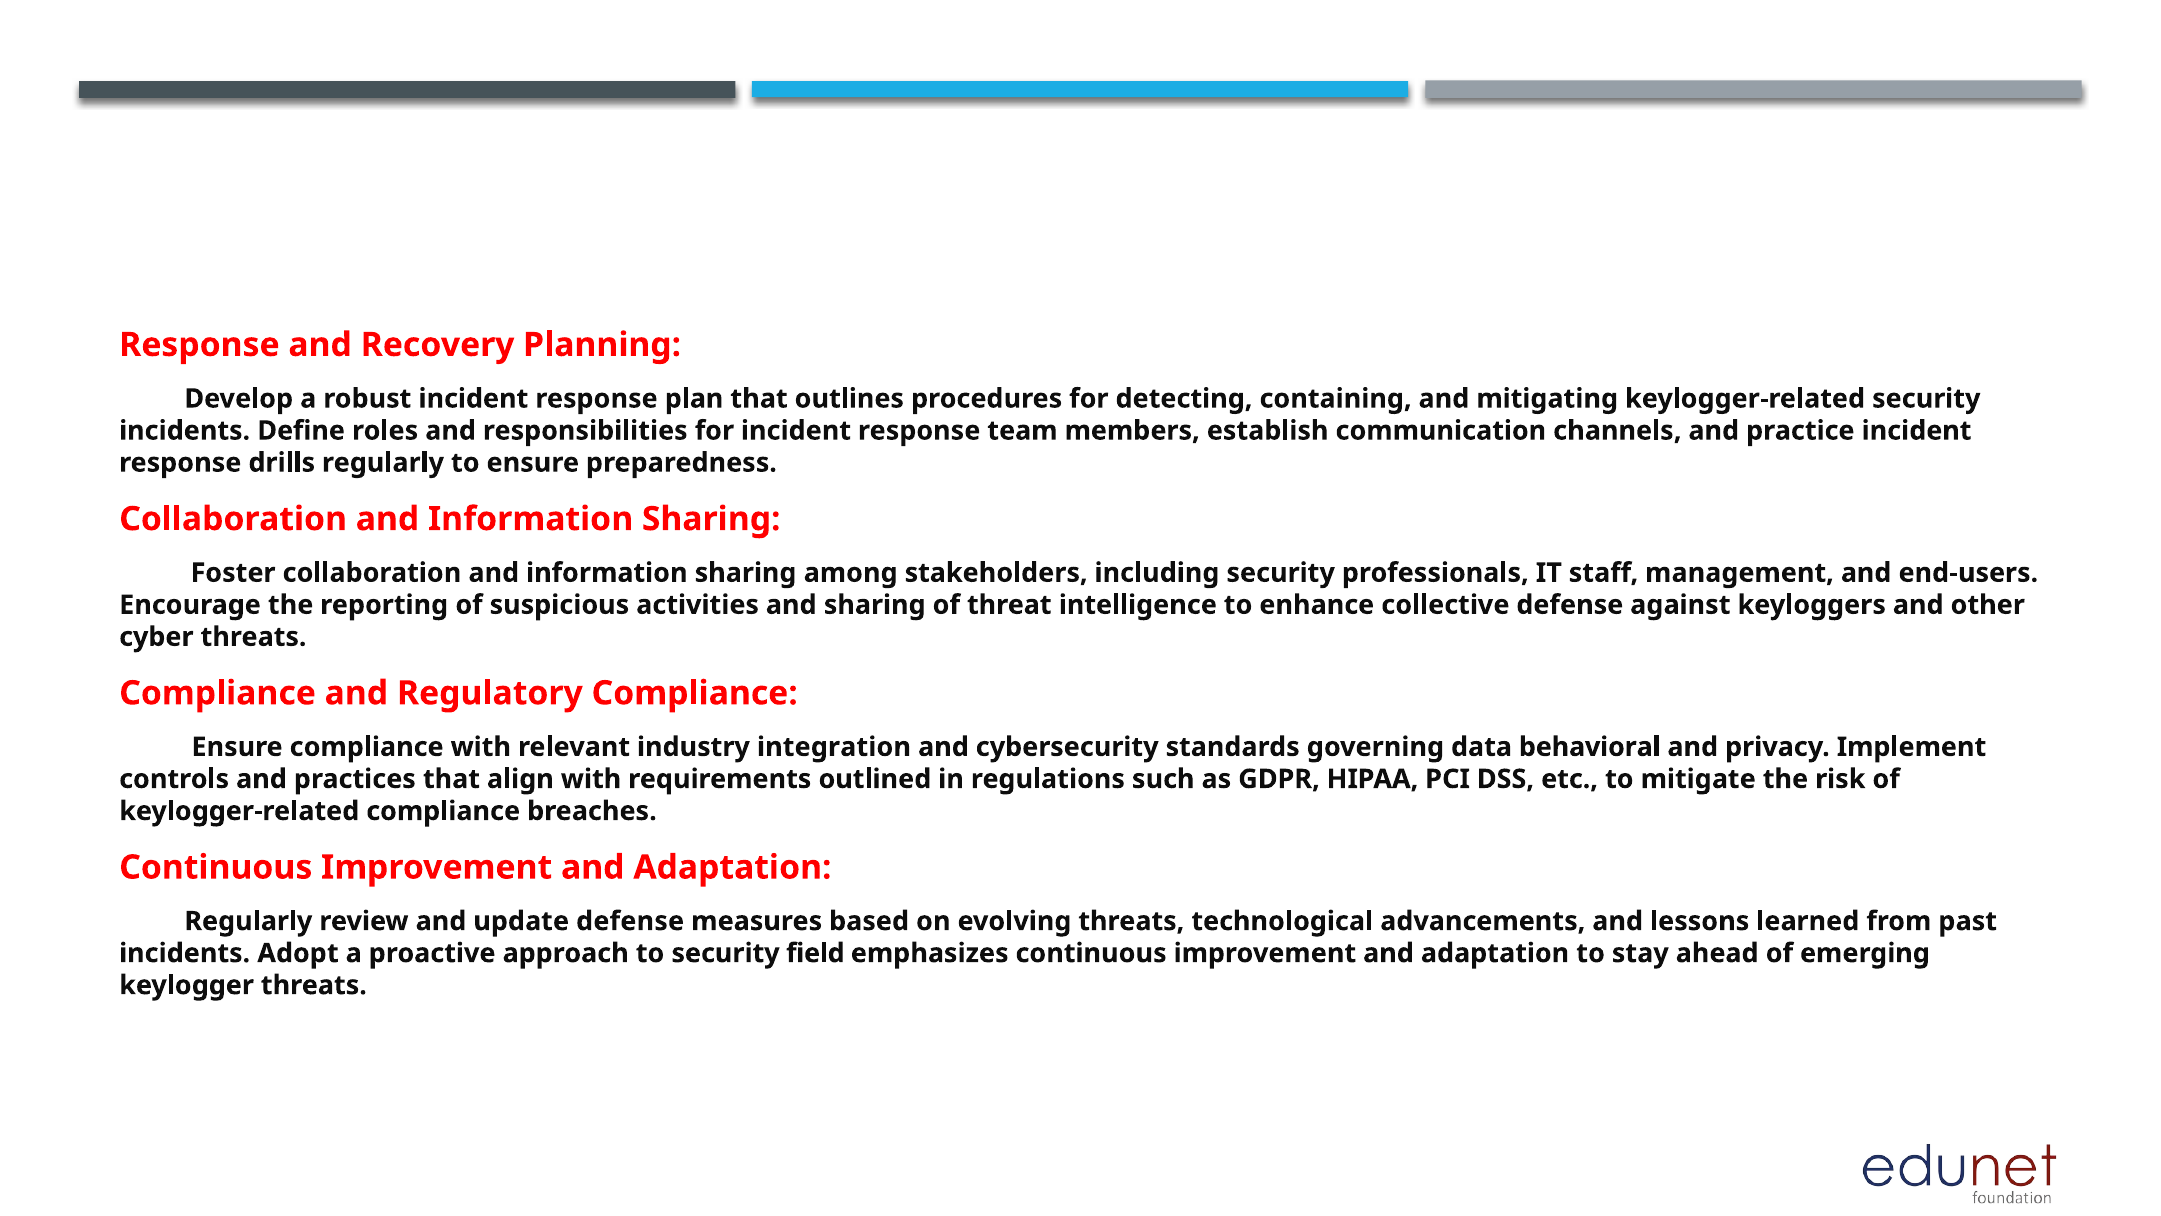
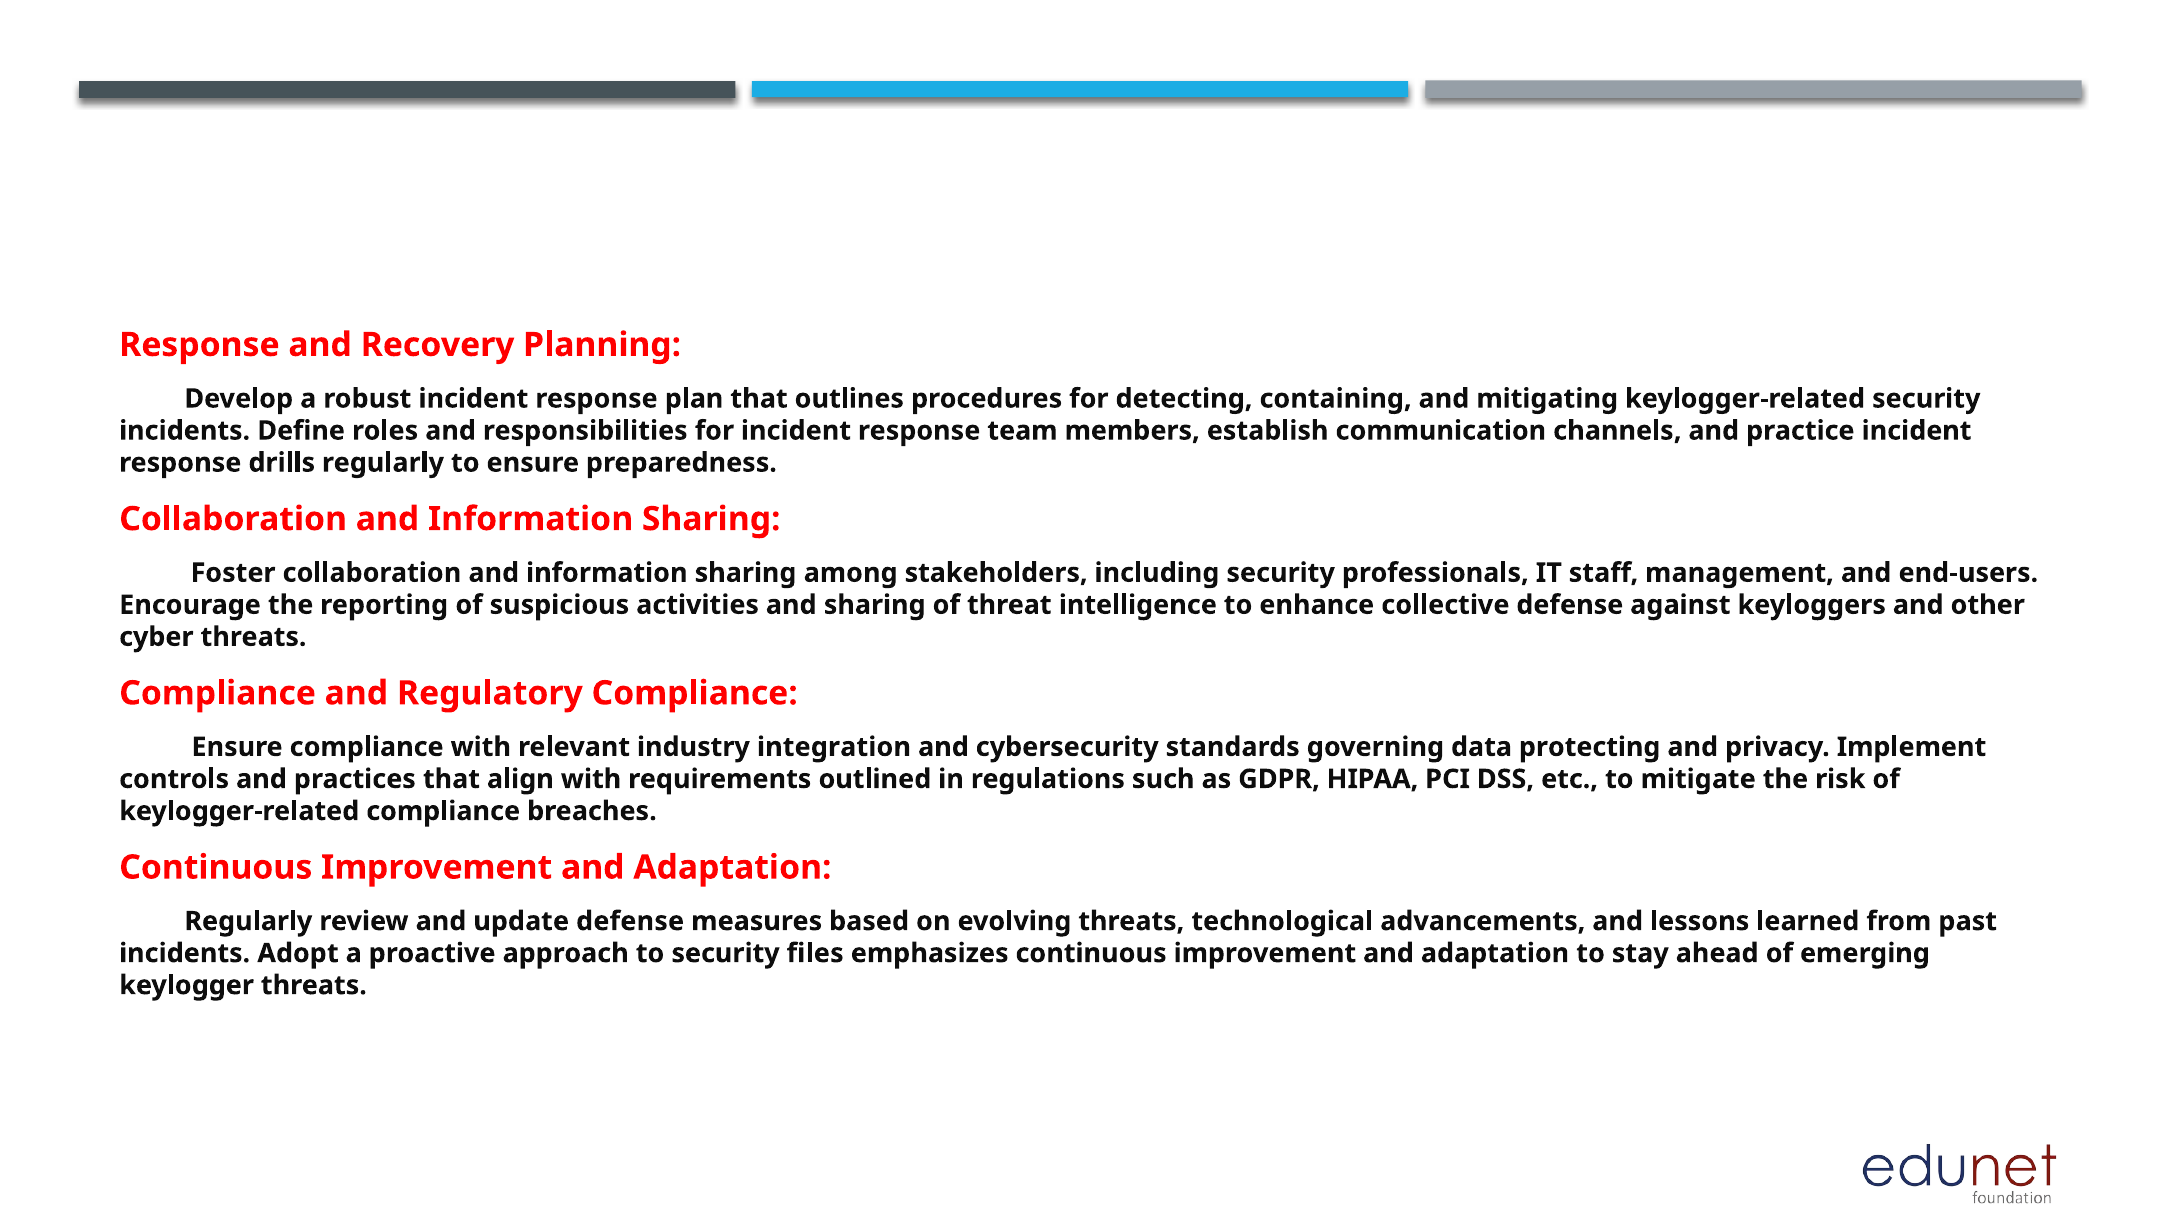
behavioral: behavioral -> protecting
field: field -> files
